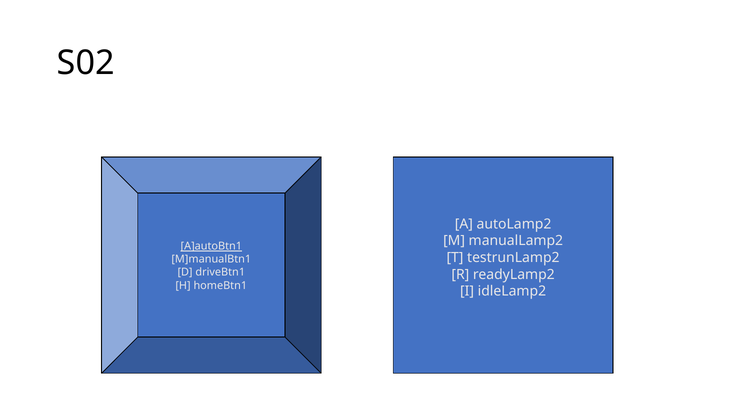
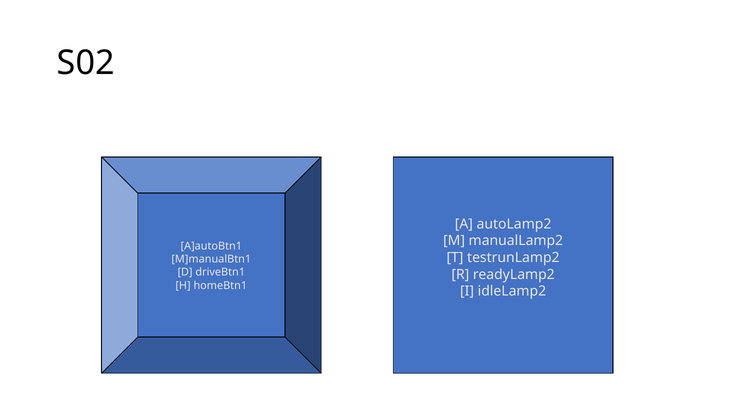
A]autoBtn1 underline: present -> none
